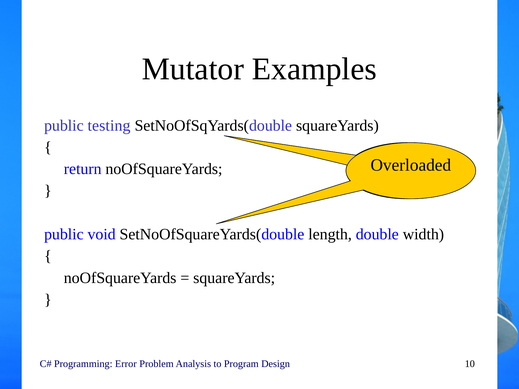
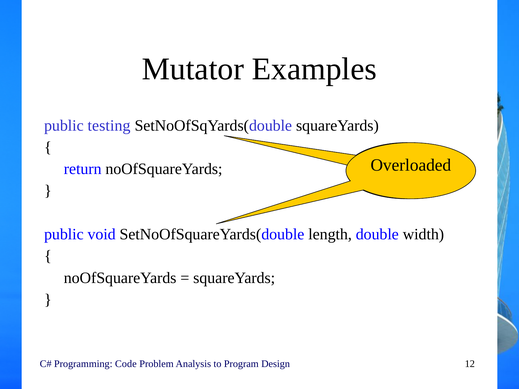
Error: Error -> Code
10: 10 -> 12
